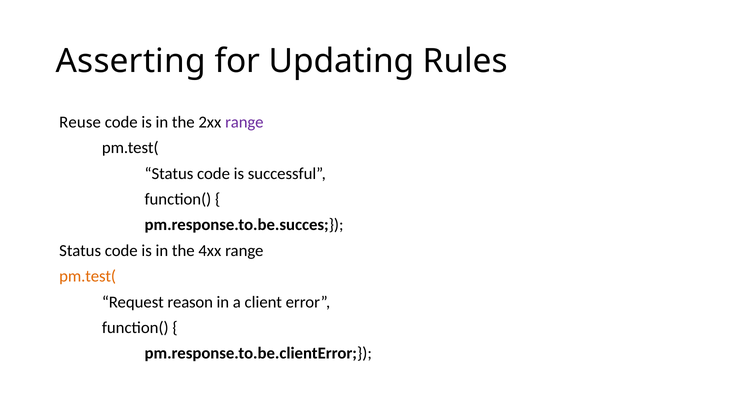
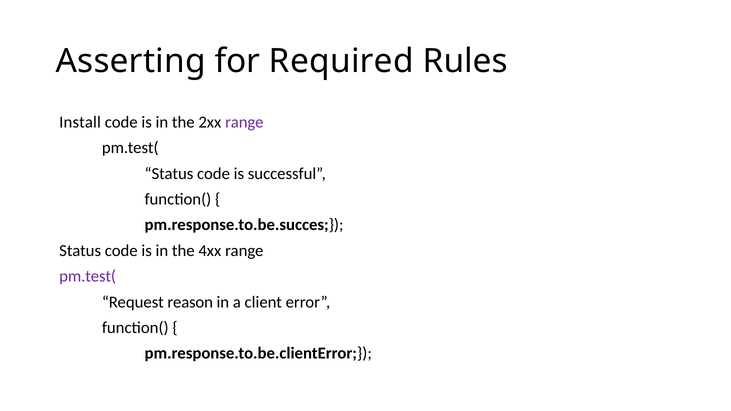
Updating: Updating -> Required
Reuse: Reuse -> Install
pm.test( at (88, 276) colour: orange -> purple
